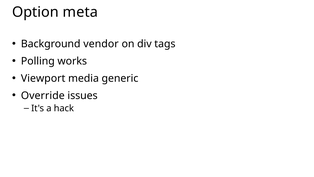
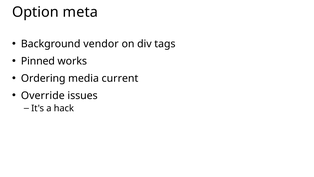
Polling: Polling -> Pinned
Viewport: Viewport -> Ordering
generic: generic -> current
